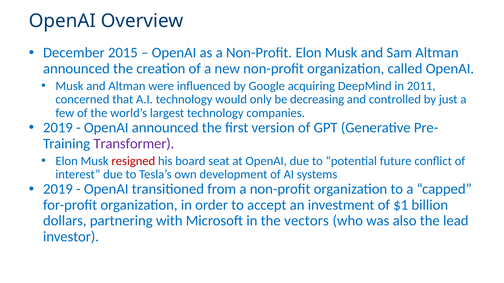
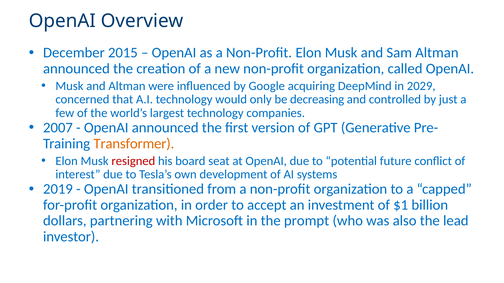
2011: 2011 -> 2029
2019 at (58, 128): 2019 -> 2007
Transformer colour: purple -> orange
vectors: vectors -> prompt
